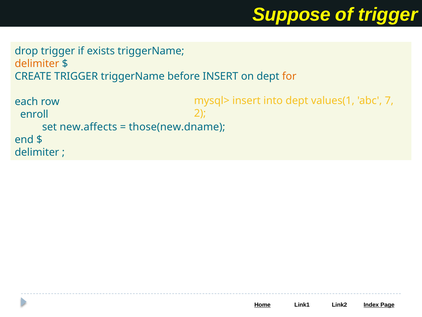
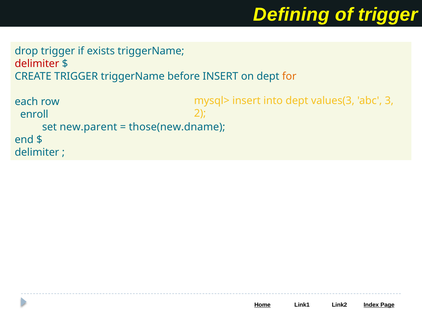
Suppose: Suppose -> Defining
delimiter at (37, 64) colour: orange -> red
values(1: values(1 -> values(3
7: 7 -> 3
new.affects: new.affects -> new.parent
